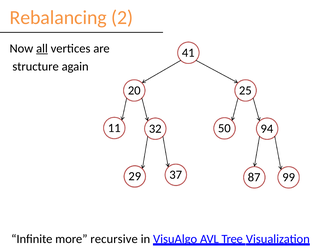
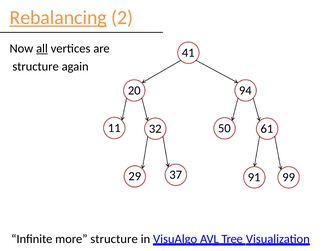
Rebalancing underline: none -> present
25: 25 -> 94
94: 94 -> 61
87: 87 -> 91
more recursive: recursive -> structure
